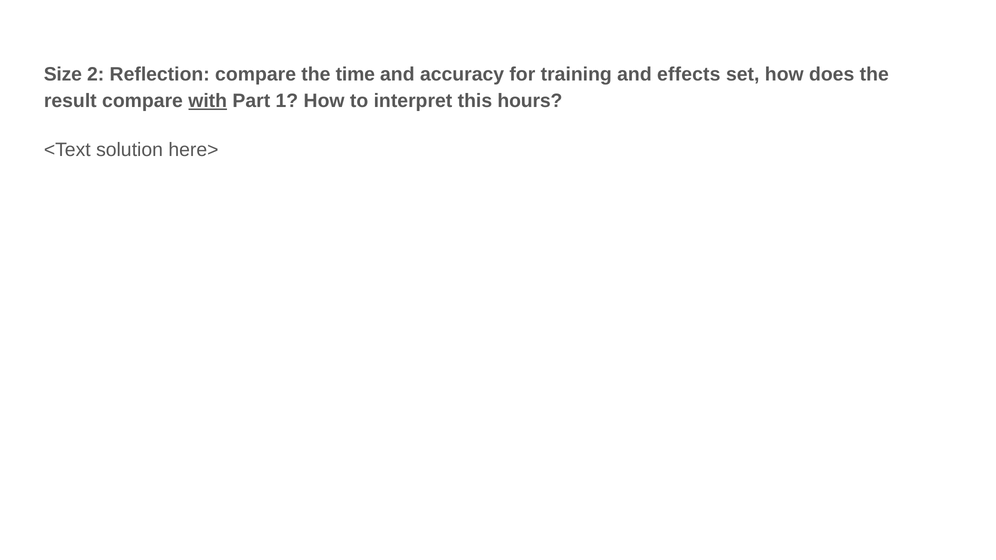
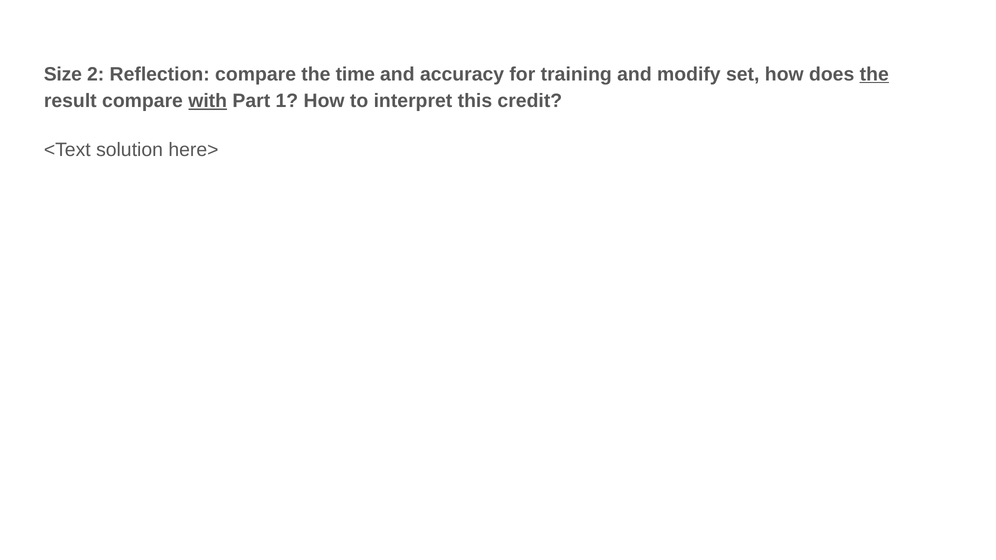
effects: effects -> modify
the at (874, 74) underline: none -> present
hours: hours -> credit
